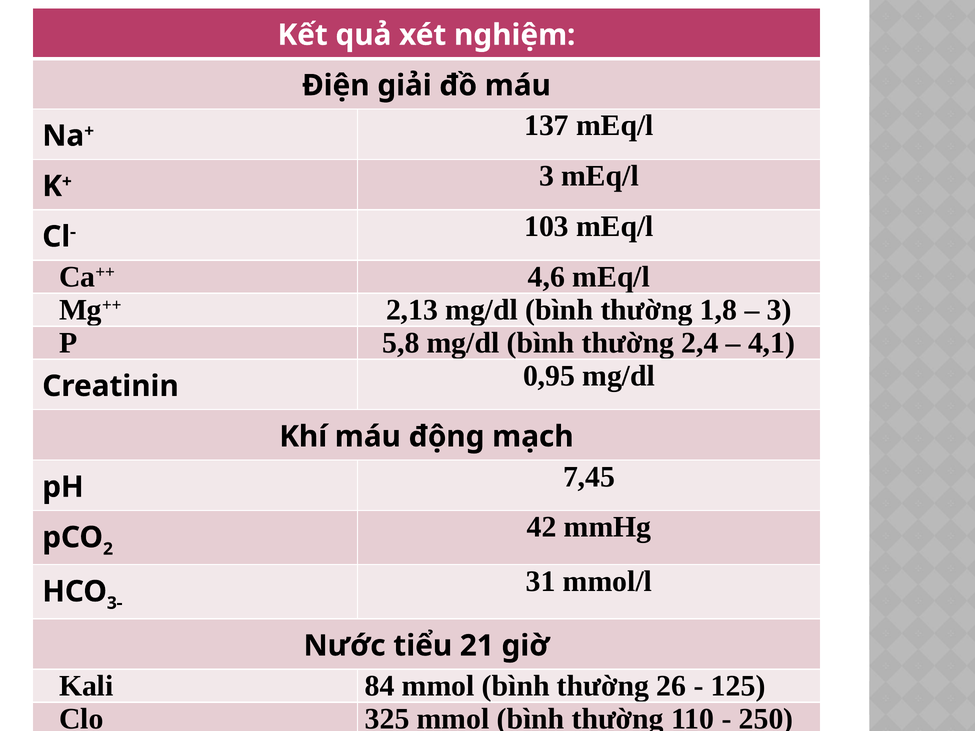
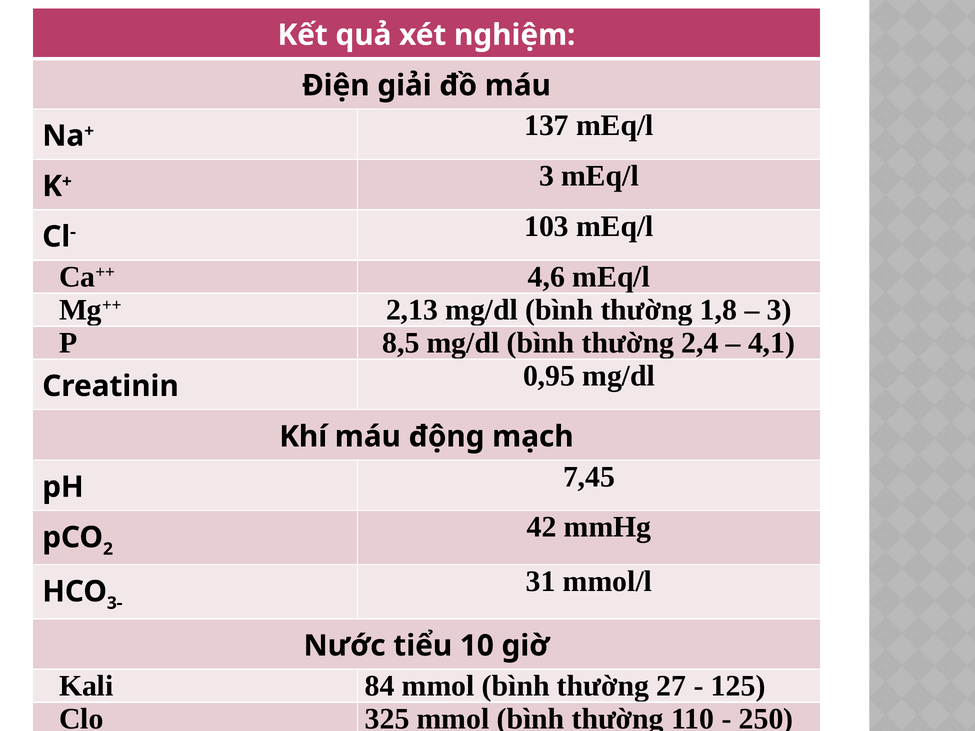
5,8: 5,8 -> 8,5
21: 21 -> 10
26: 26 -> 27
